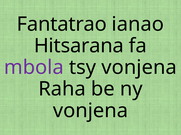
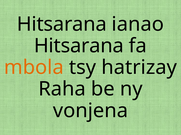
Fantatrao at (62, 24): Fantatrao -> Hitsarana
mbola colour: purple -> orange
tsy vonjena: vonjena -> hatrizay
